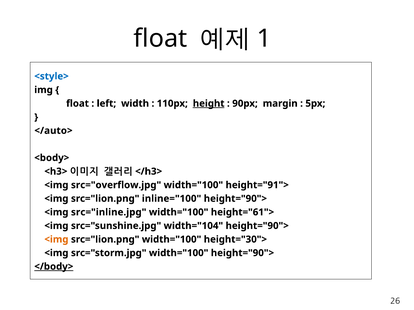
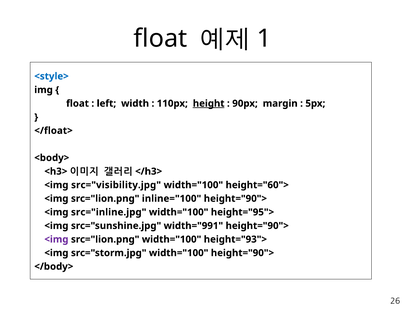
</auto>: </auto> -> </float>
src="overflow.jpg: src="overflow.jpg -> src="visibility.jpg
height="91">: height="91"> -> height="60">
height="61">: height="61"> -> height="95">
width="104: width="104 -> width="991
<img at (56, 240) colour: orange -> purple
height="30">: height="30"> -> height="93">
</body> underline: present -> none
